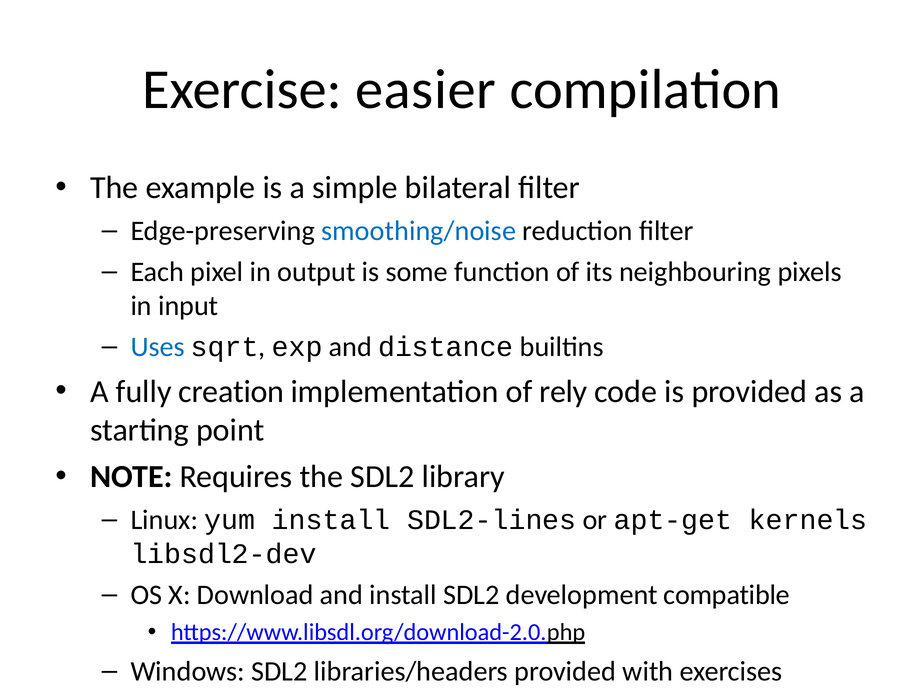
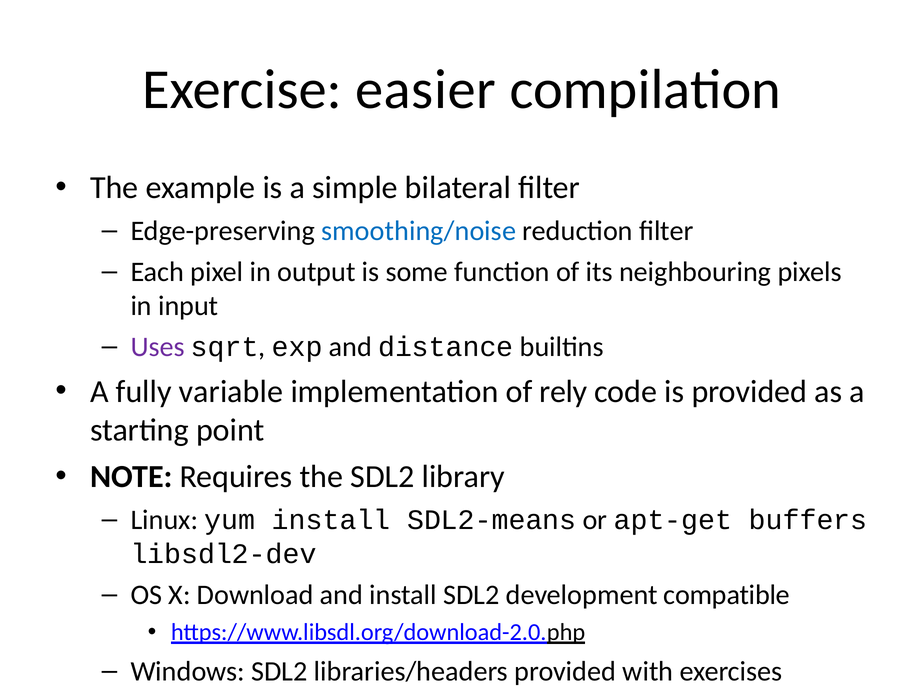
Uses colour: blue -> purple
creation: creation -> variable
SDL2-lines: SDL2-lines -> SDL2-means
kernels: kernels -> buffers
